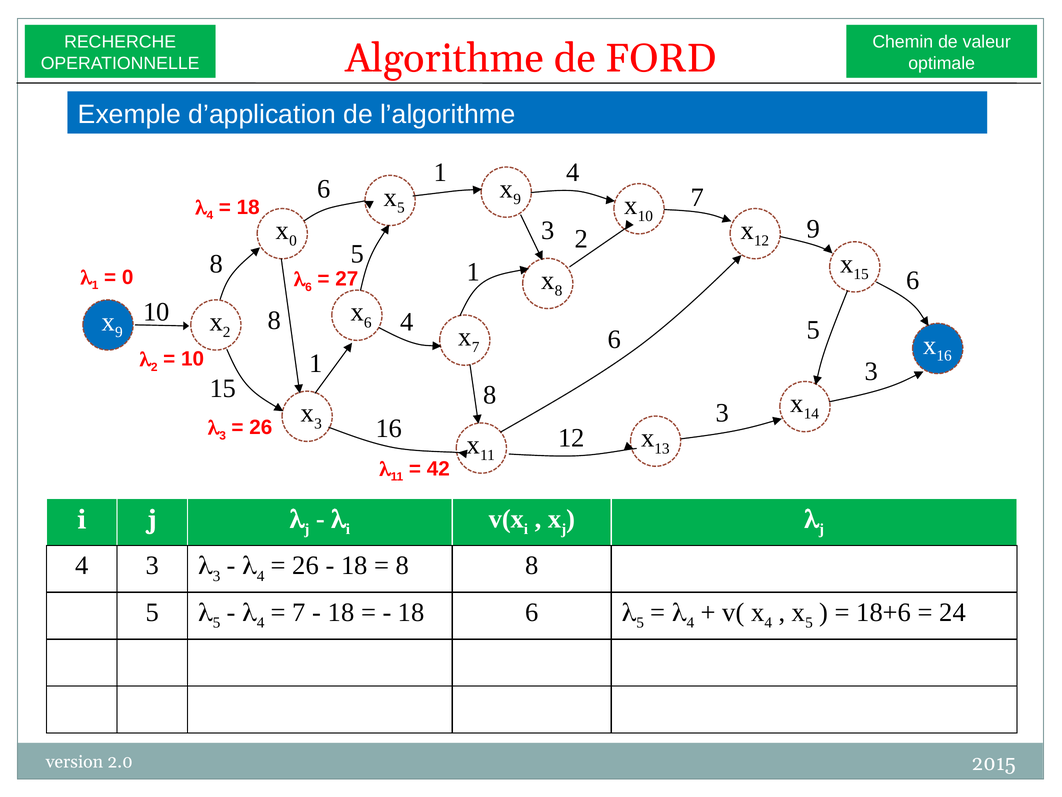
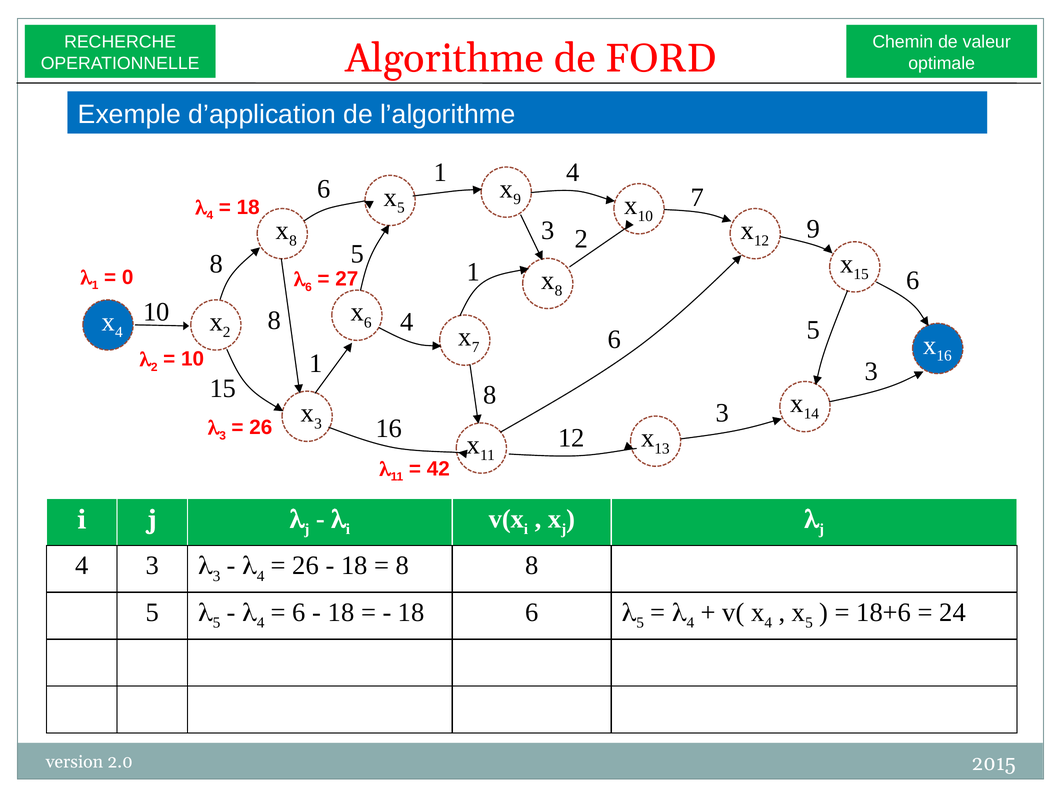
0 at (293, 241): 0 -> 8
9 at (119, 332): 9 -> 4
7 at (299, 612): 7 -> 6
